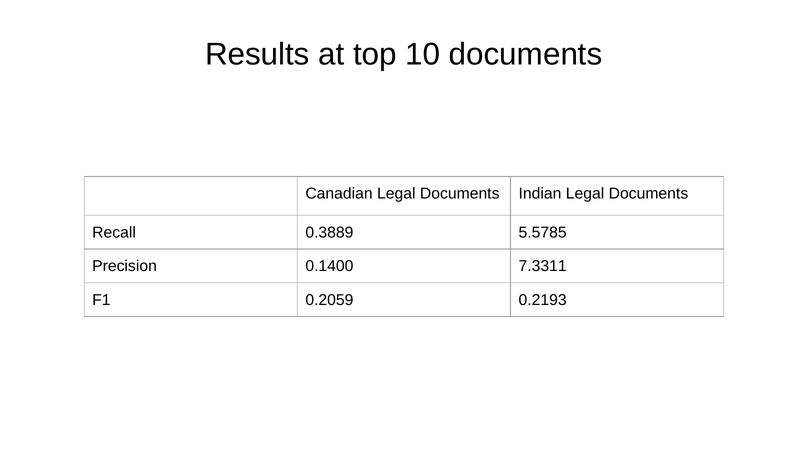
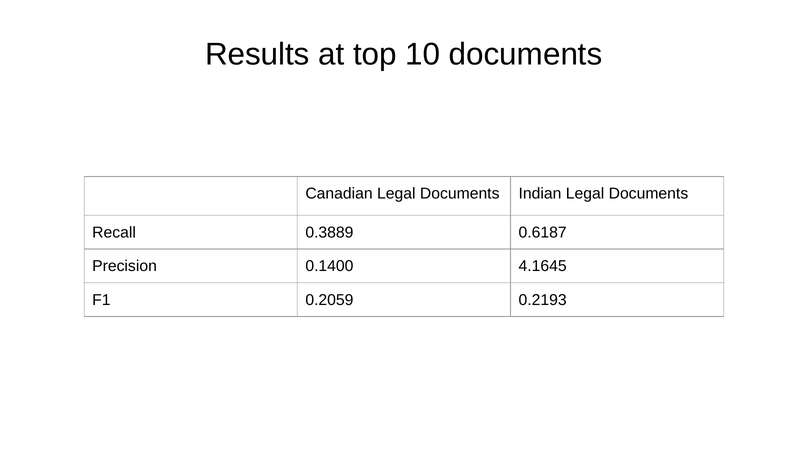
5.5785: 5.5785 -> 0.6187
7.3311: 7.3311 -> 4.1645
